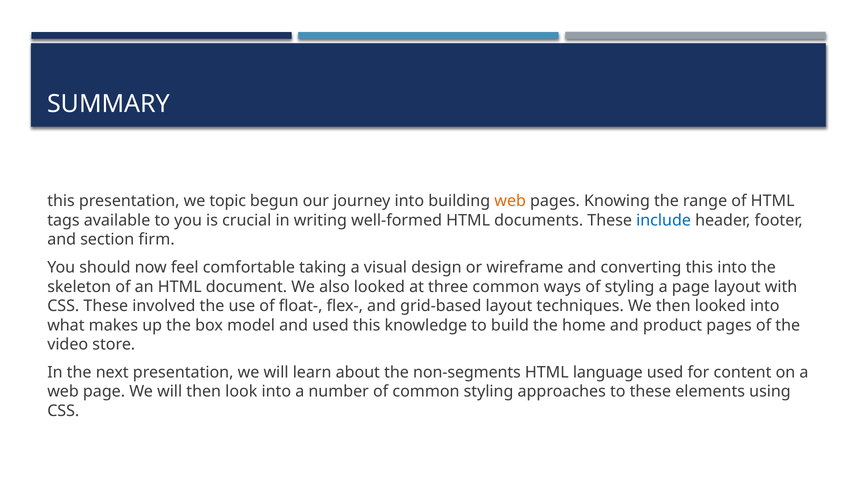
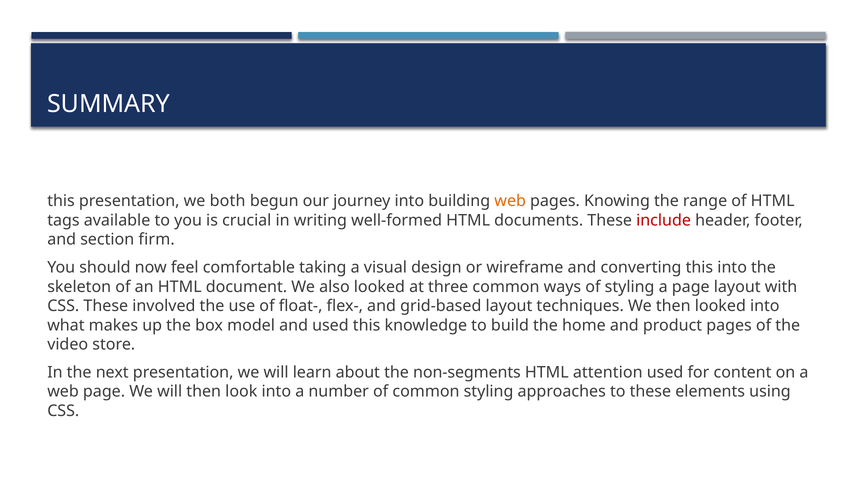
topic: topic -> both
include colour: blue -> red
language: language -> attention
